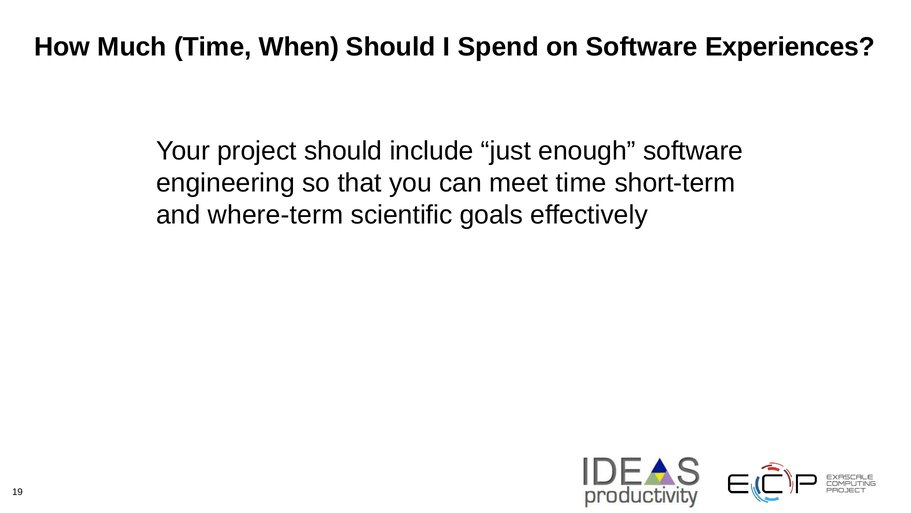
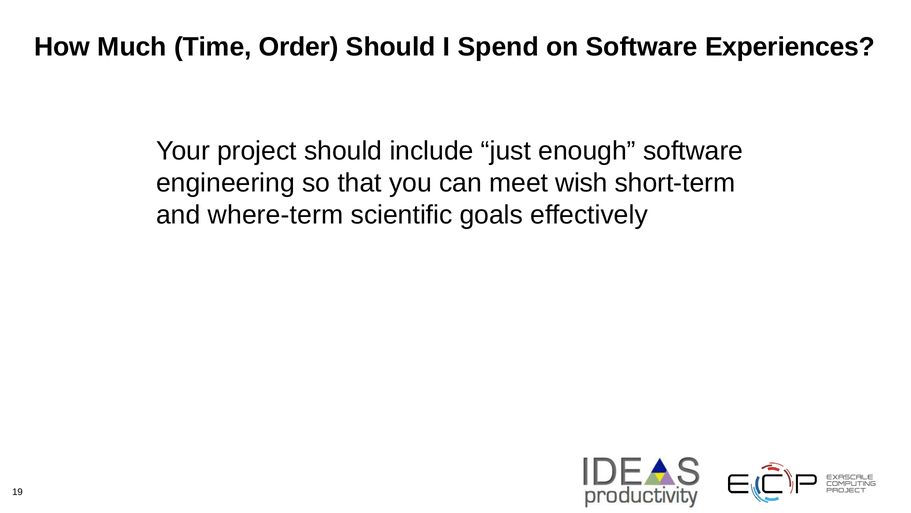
When: When -> Order
meet time: time -> wish
